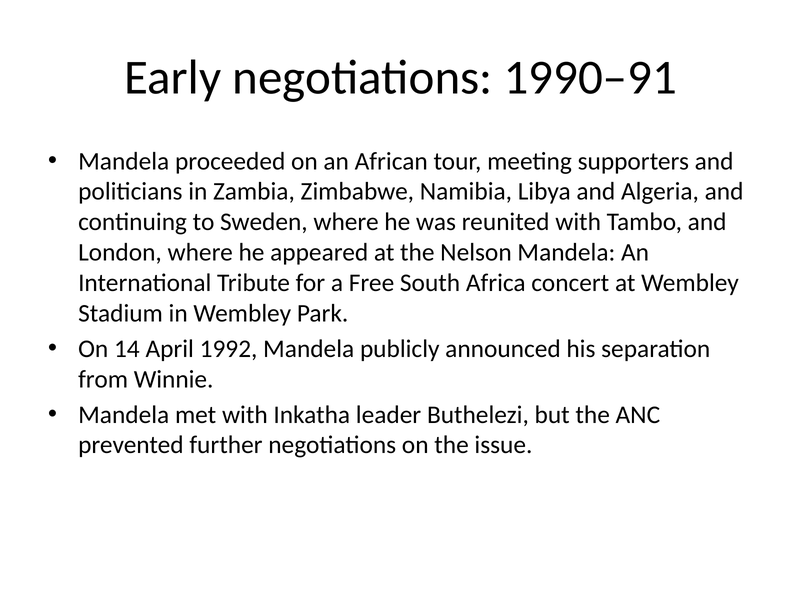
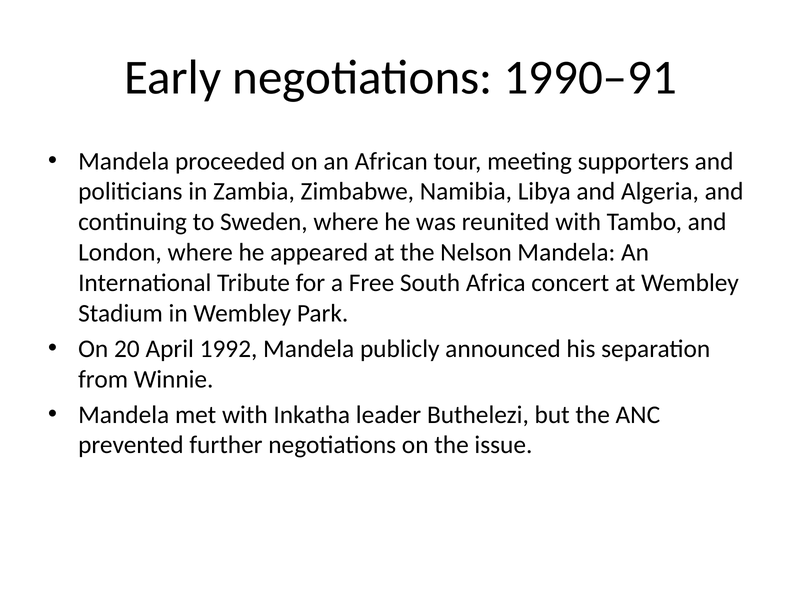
14: 14 -> 20
